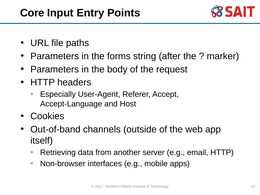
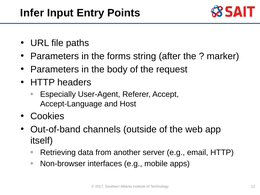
Core: Core -> Infer
